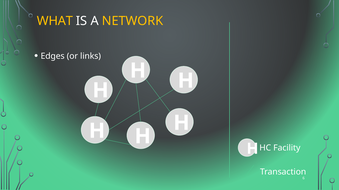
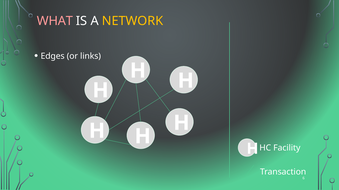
WHAT colour: yellow -> pink
